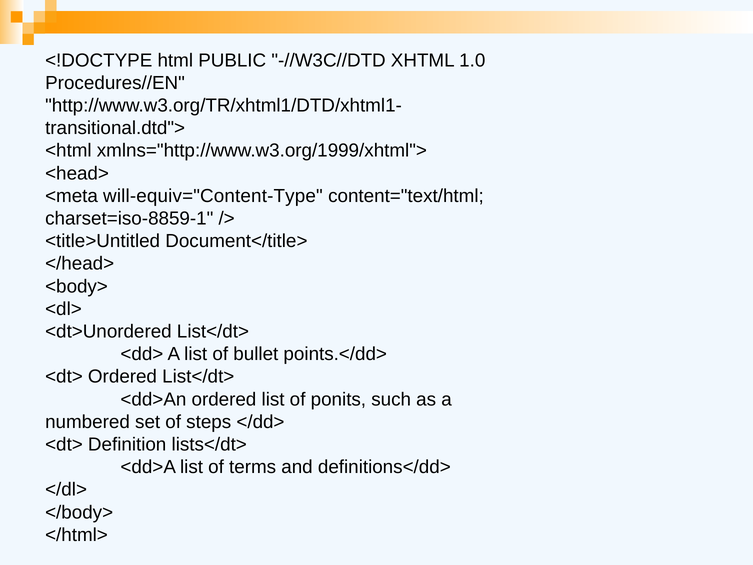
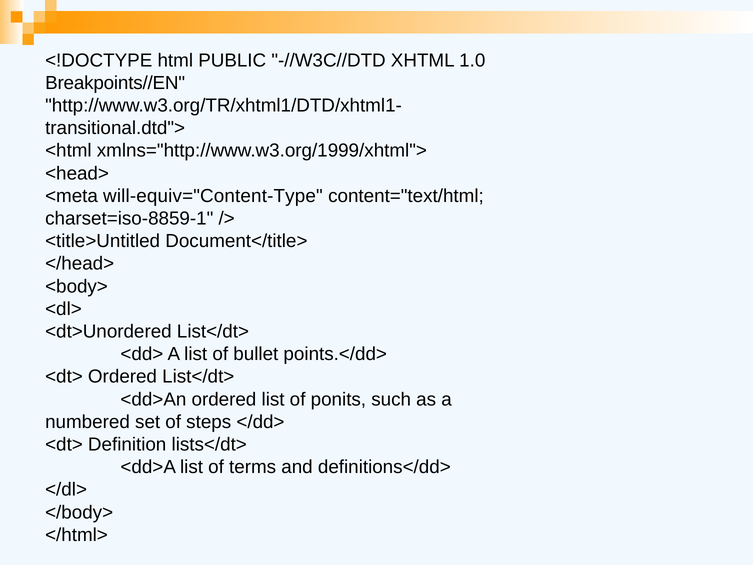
Procedures//EN: Procedures//EN -> Breakpoints//EN
